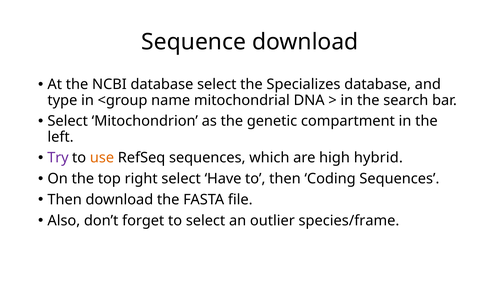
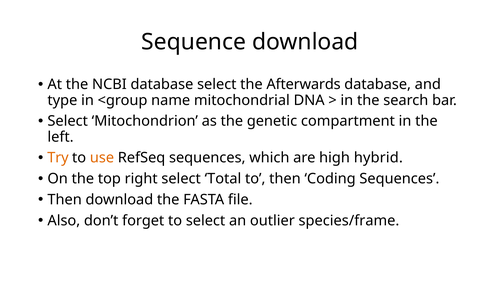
Specializes: Specializes -> Afterwards
Try colour: purple -> orange
Have: Have -> Total
